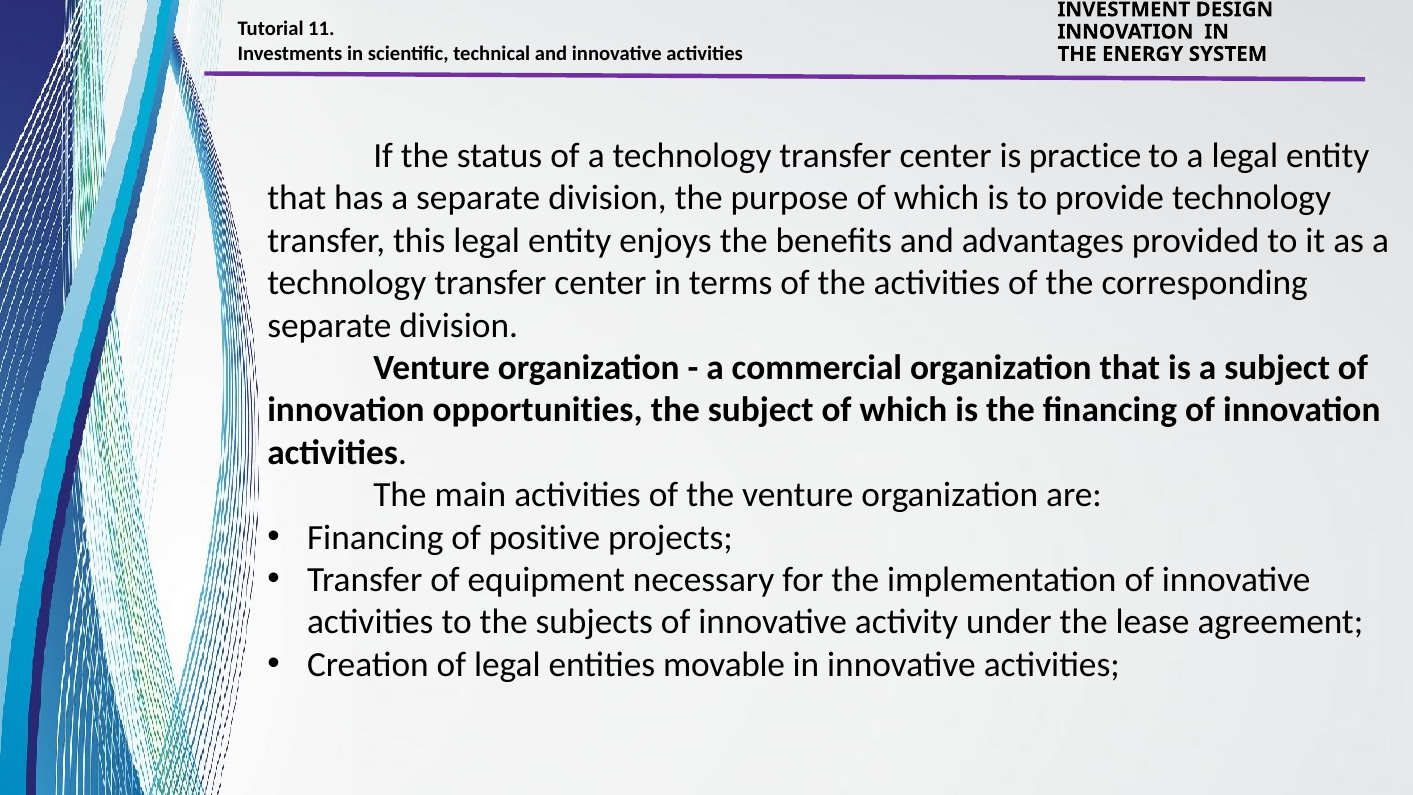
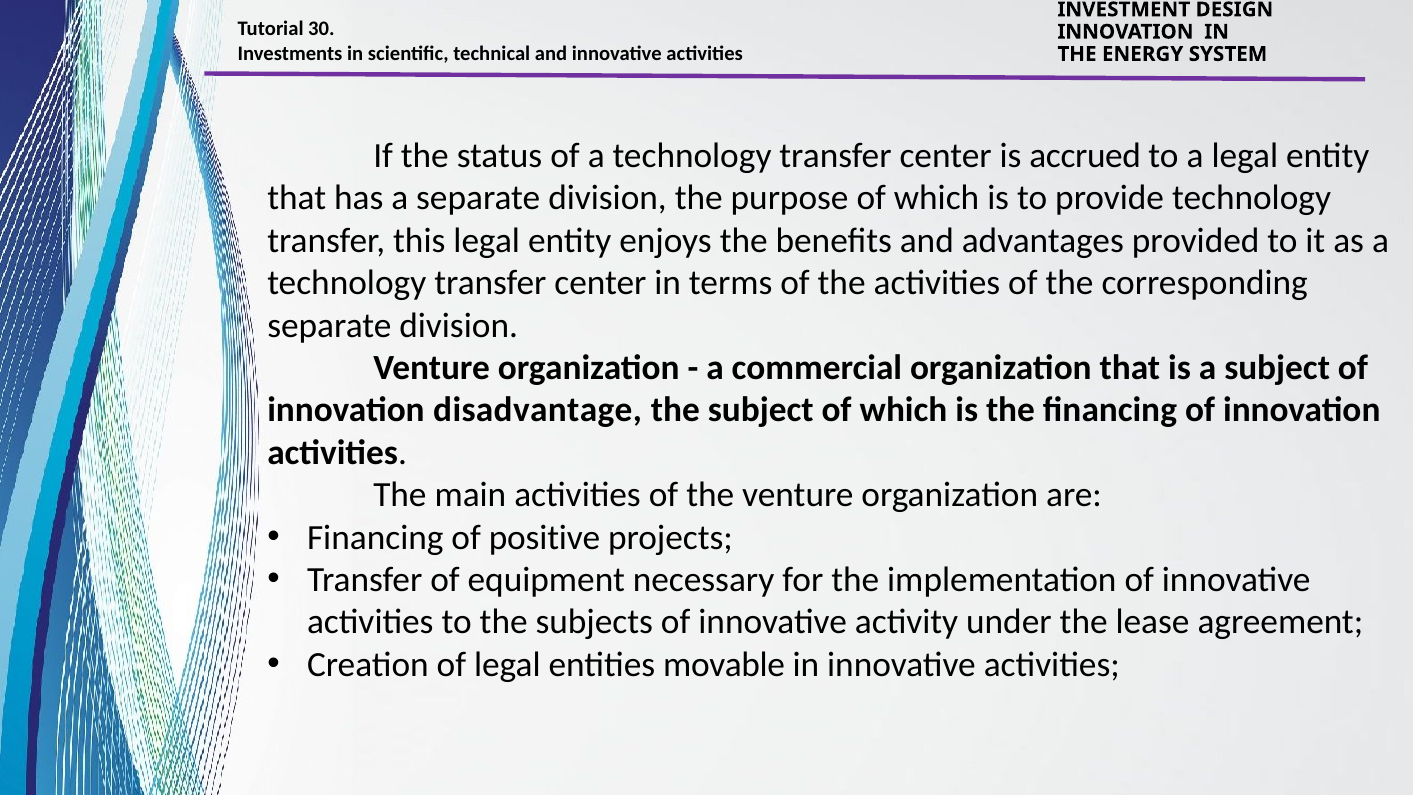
11: 11 -> 30
practice: practice -> accrued
opportunities: opportunities -> disadvantage
